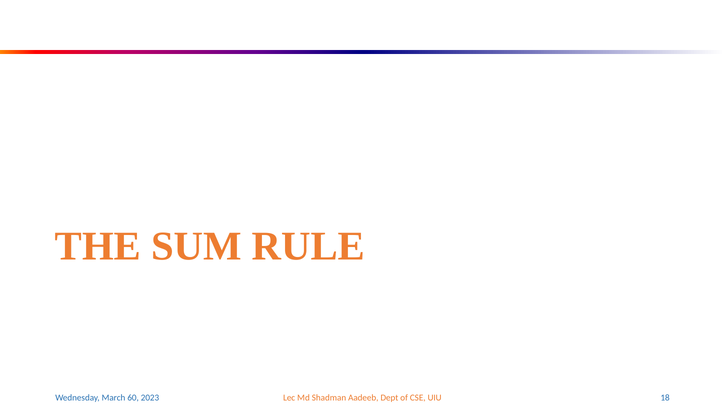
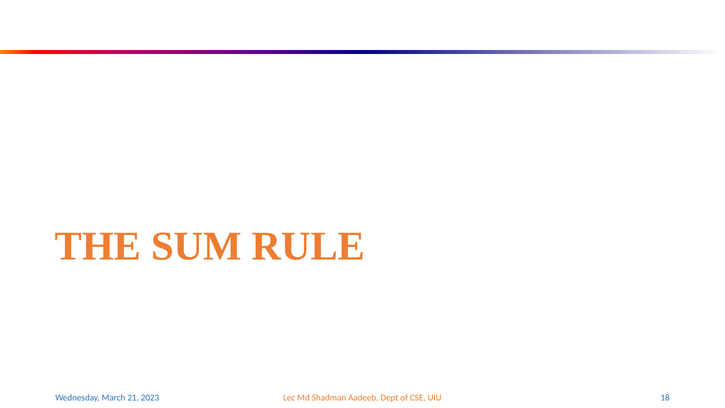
60: 60 -> 21
